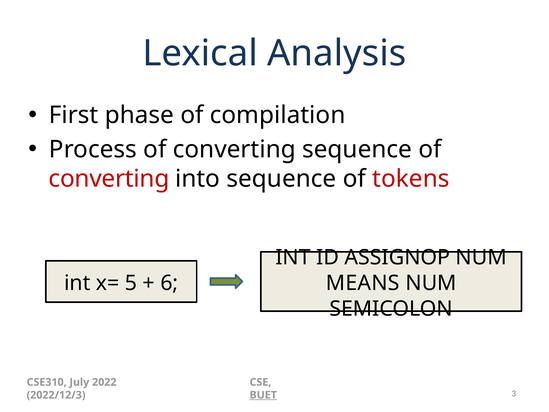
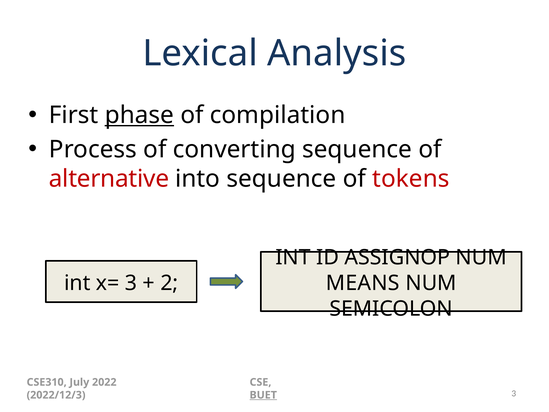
phase underline: none -> present
converting at (109, 179): converting -> alternative
x= 5: 5 -> 3
6: 6 -> 2
